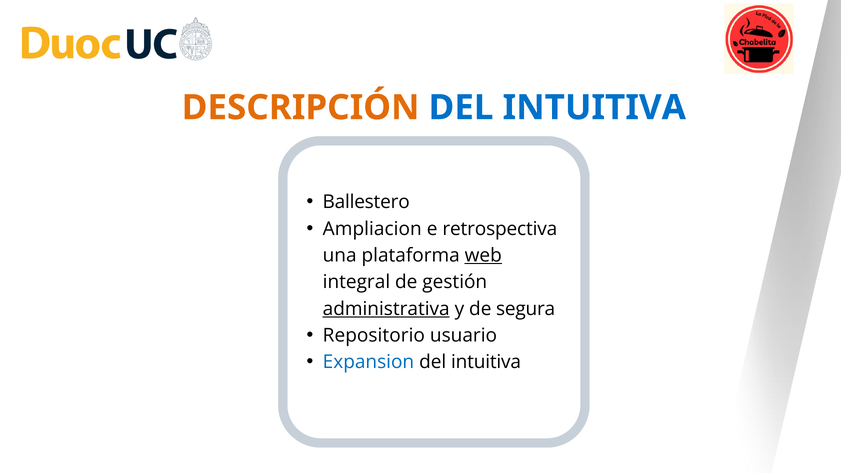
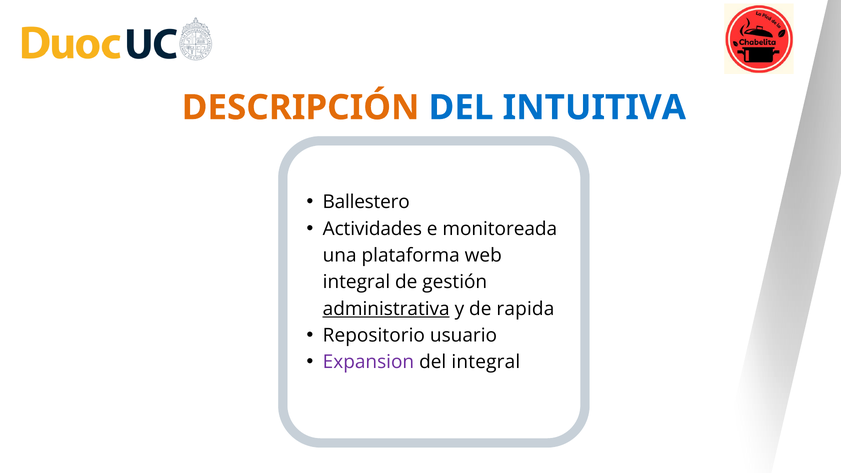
Ampliacion: Ampliacion -> Actividades
retrospectiva: retrospectiva -> monitoreada
web underline: present -> none
segura: segura -> rapida
Expansion colour: blue -> purple
intuitiva at (486, 362): intuitiva -> integral
